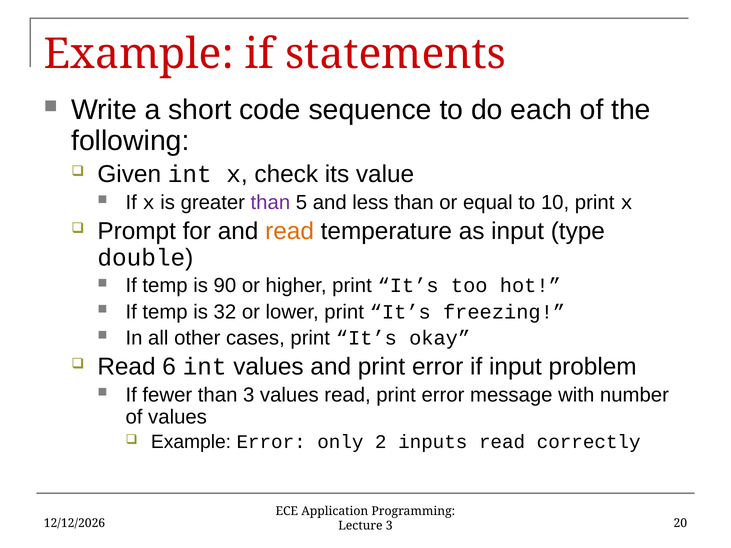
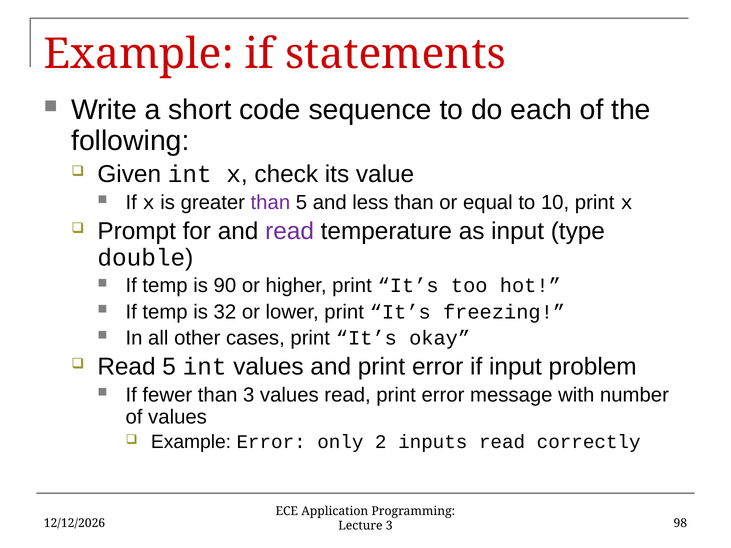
read at (290, 231) colour: orange -> purple
Read 6: 6 -> 5
20: 20 -> 98
